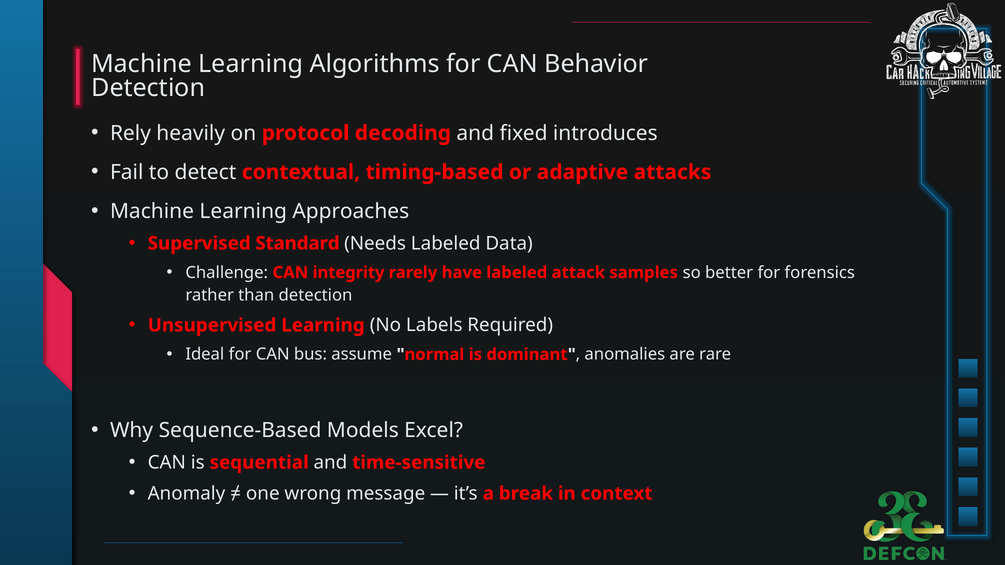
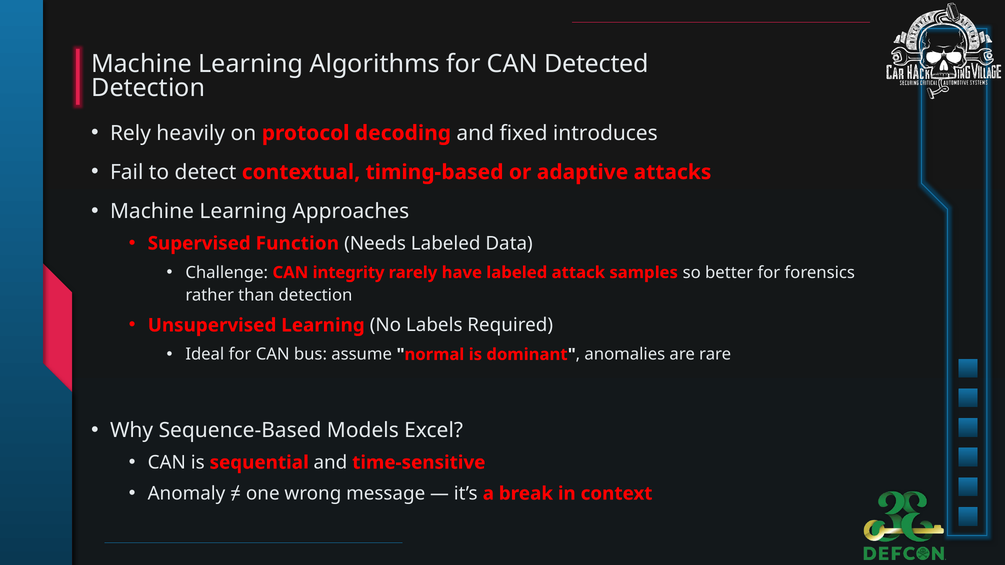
Behavior: Behavior -> Detected
Standard: Standard -> Function
